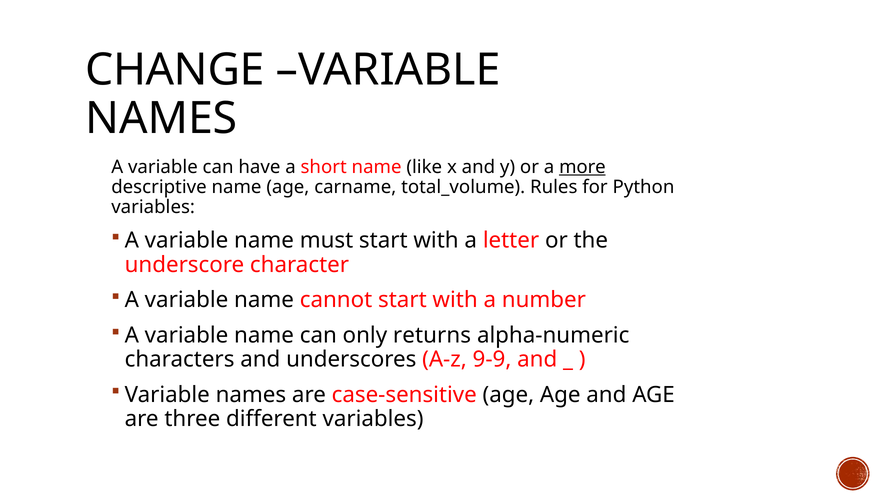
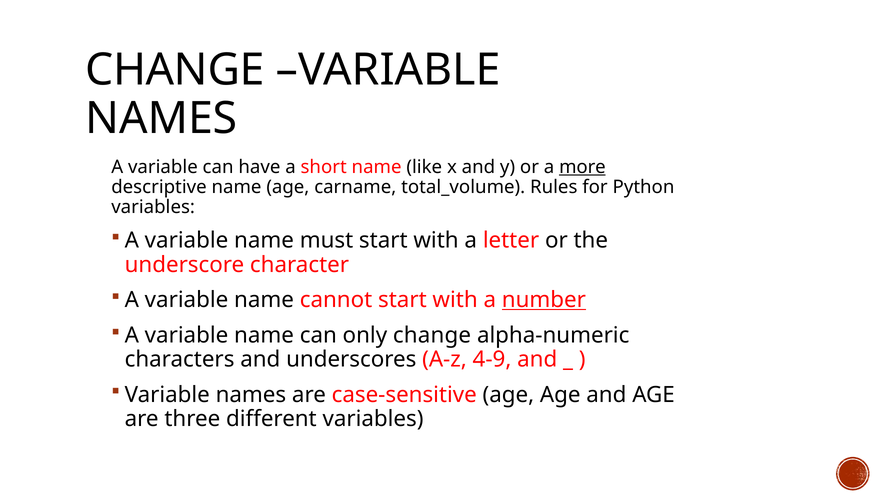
number underline: none -> present
only returns: returns -> change
9-9: 9-9 -> 4-9
